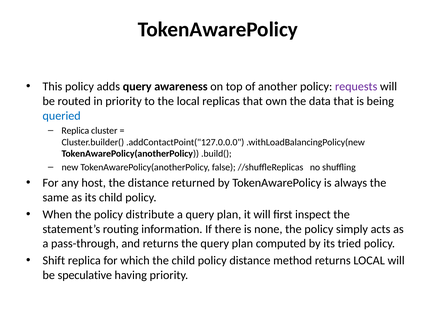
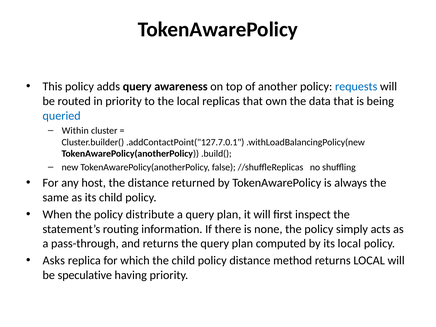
requests colour: purple -> blue
Replica at (75, 131): Replica -> Within
.addContactPoint("127.0.0.0: .addContactPoint("127.0.0.0 -> .addContactPoint("127.7.0.1
its tried: tried -> local
Shift: Shift -> Asks
